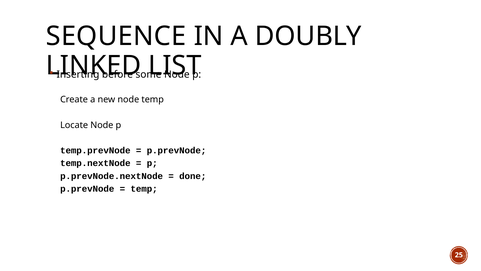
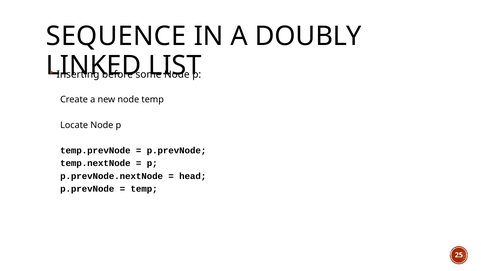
done: done -> head
